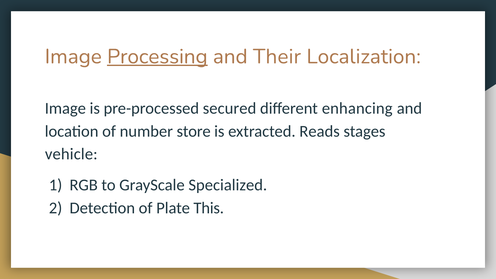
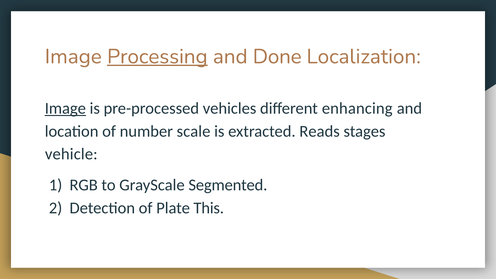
Their: Their -> Done
Image at (65, 109) underline: none -> present
secured: secured -> vehicles
store: store -> scale
Specialized: Specialized -> Segmented
